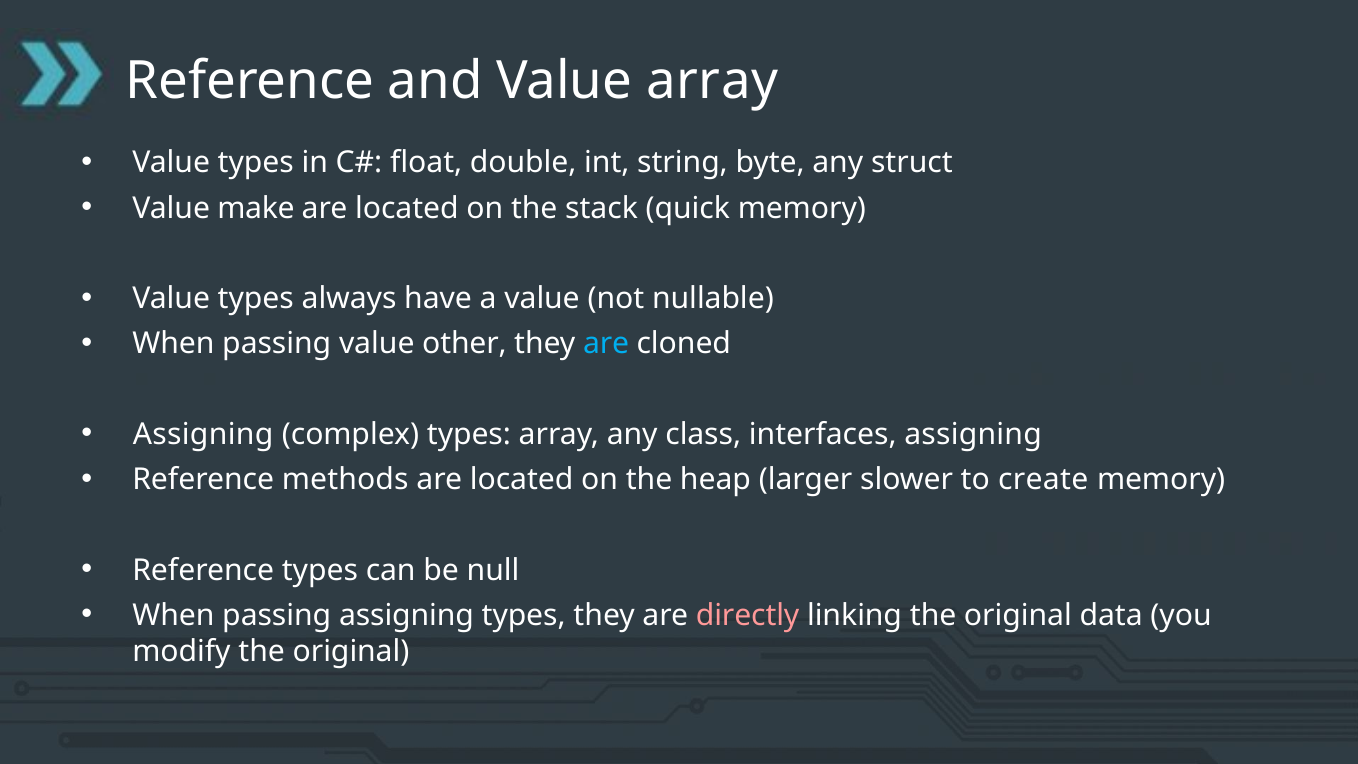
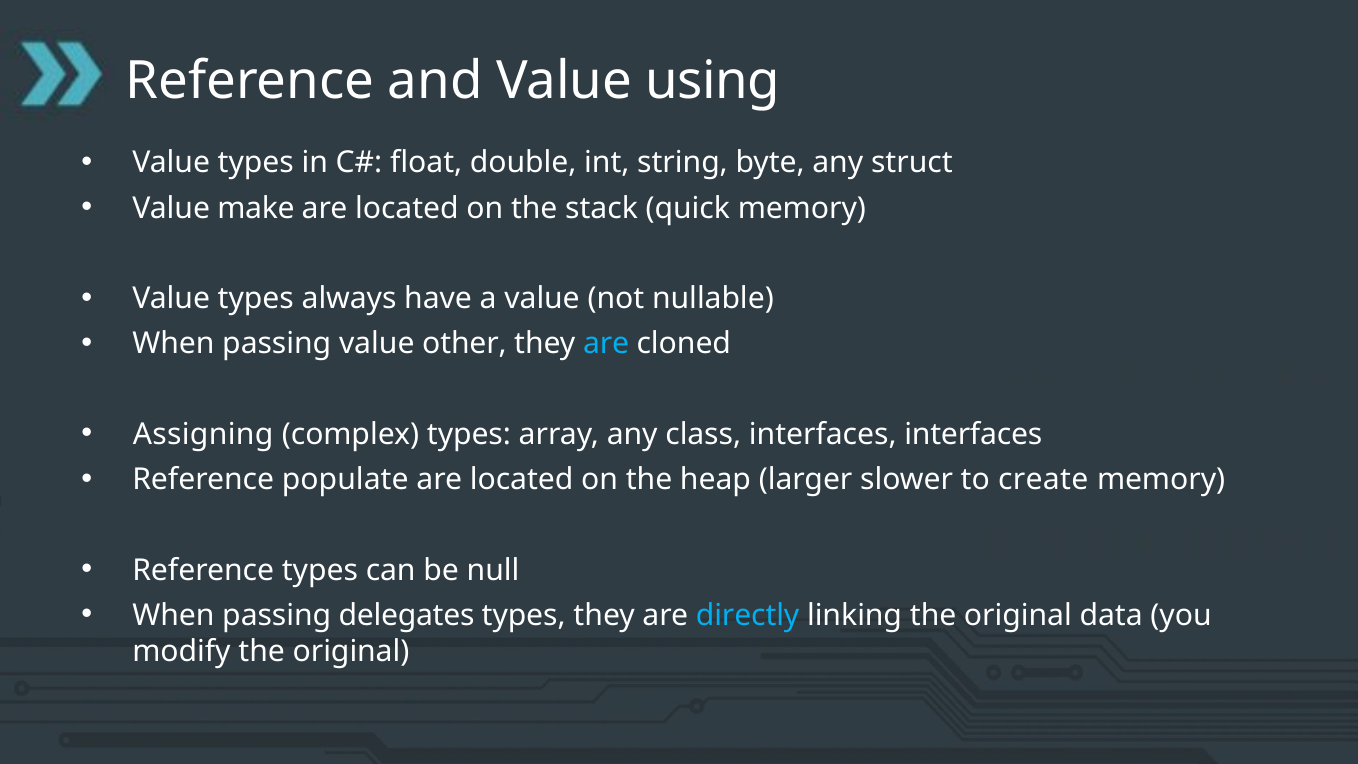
Value array: array -> using
interfaces assigning: assigning -> interfaces
methods: methods -> populate
passing assigning: assigning -> delegates
directly colour: pink -> light blue
